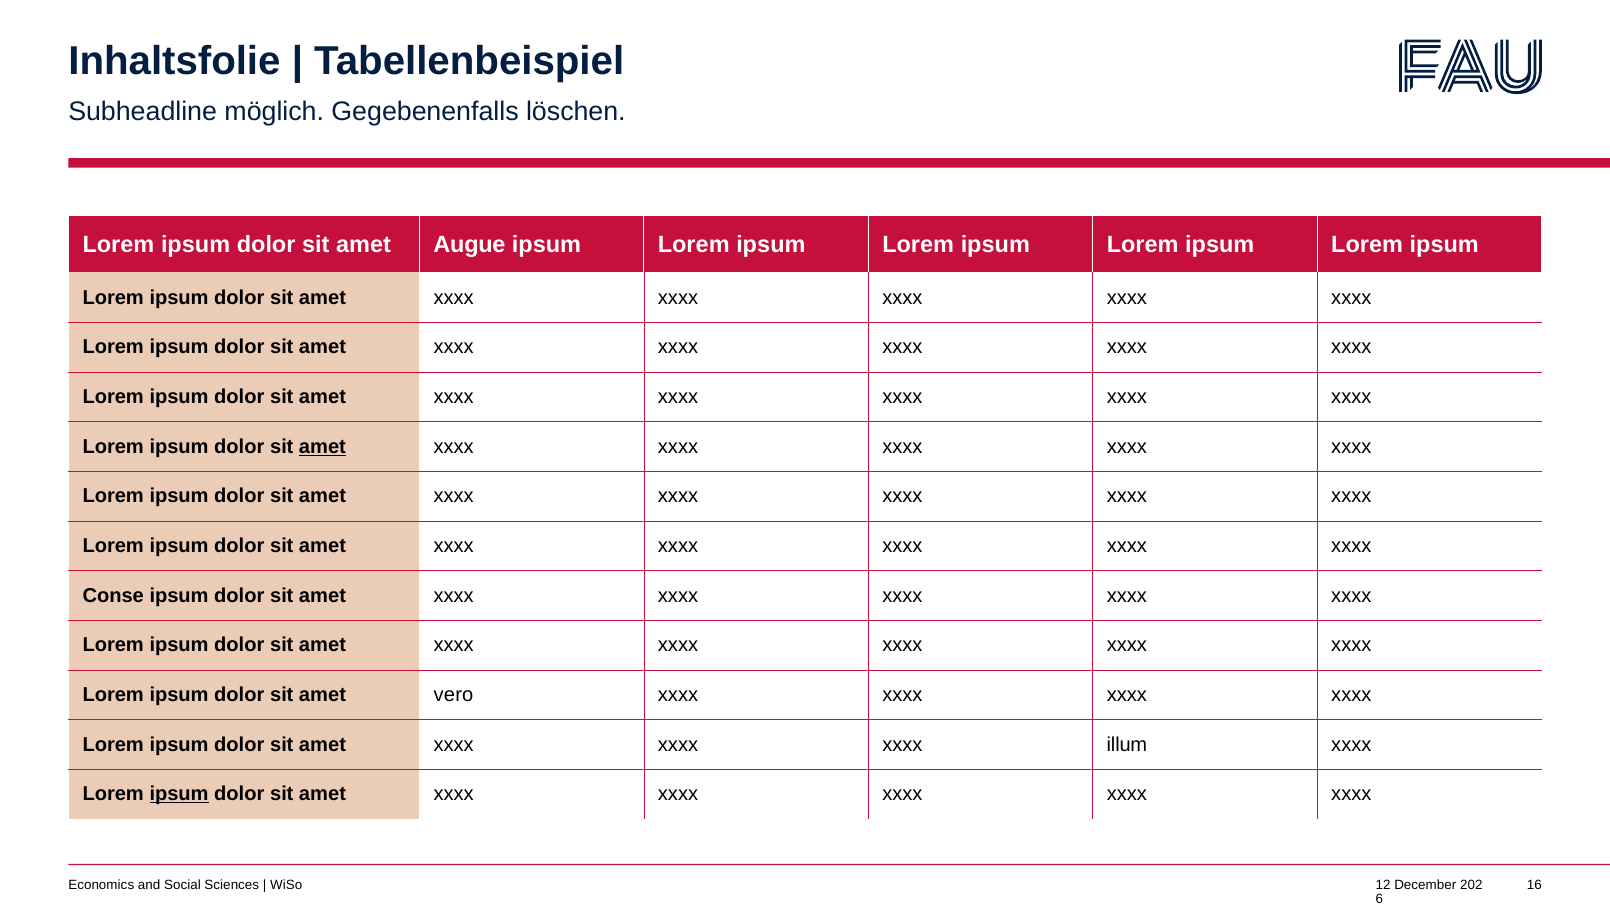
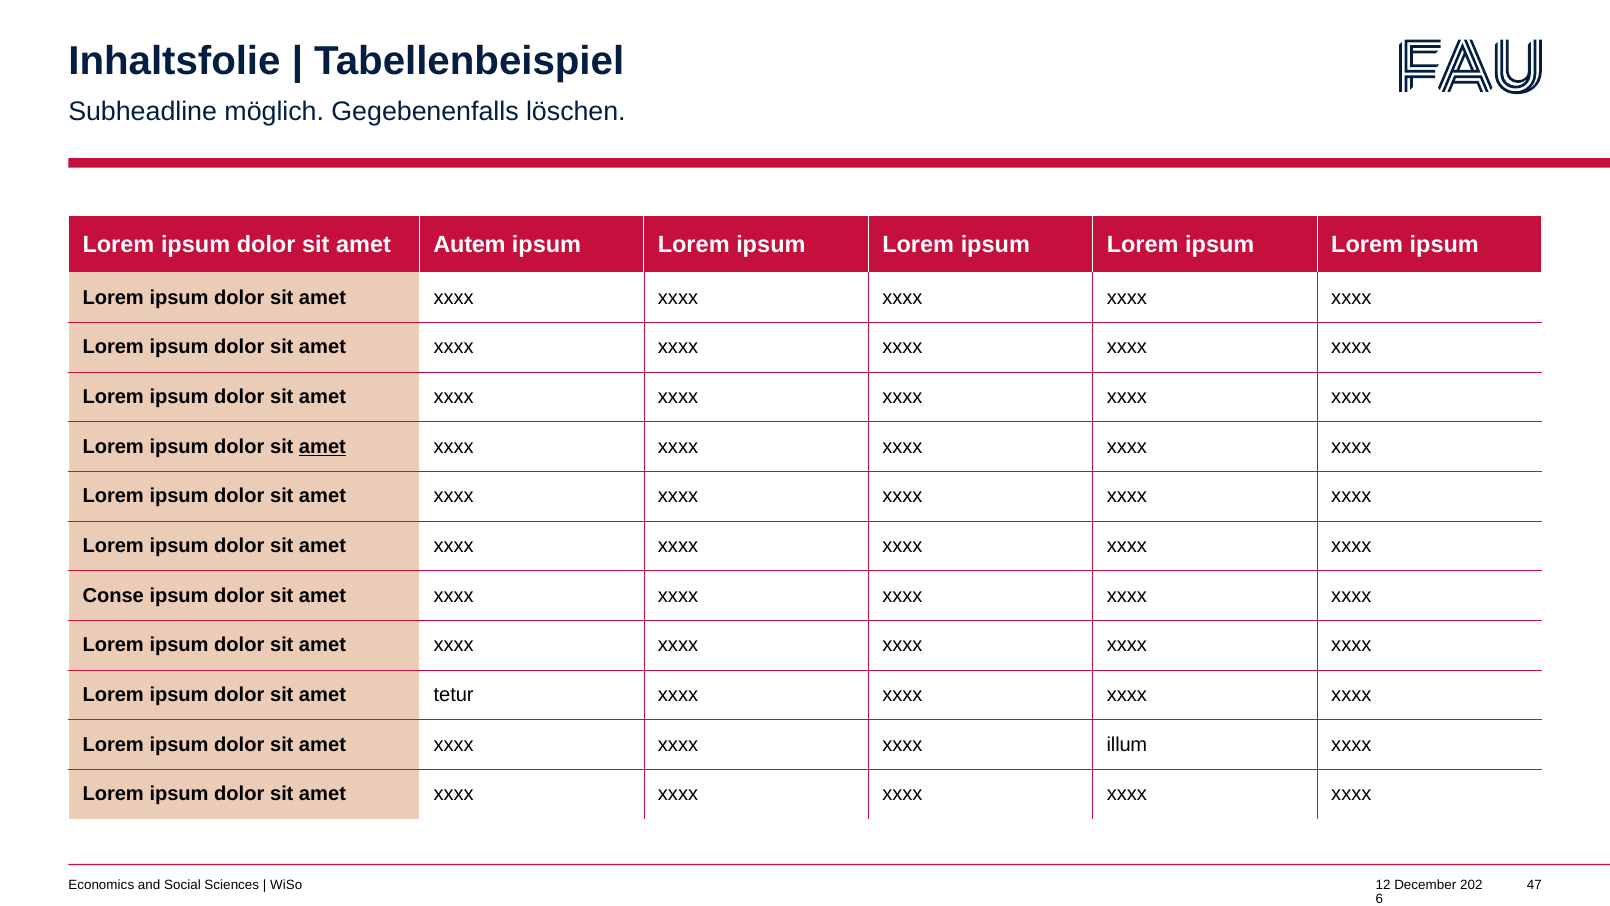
Augue: Augue -> Autem
vero: vero -> tetur
ipsum at (179, 794) underline: present -> none
16: 16 -> 47
